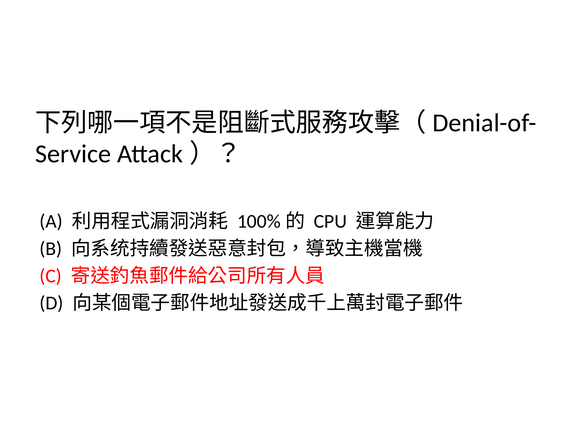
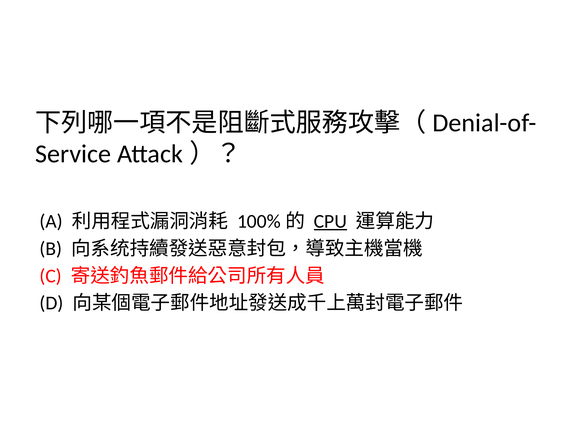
CPU underline: none -> present
